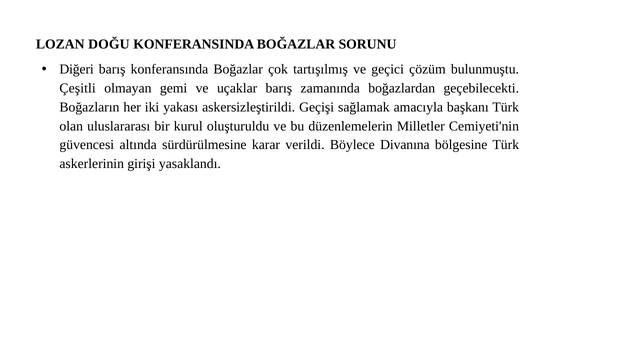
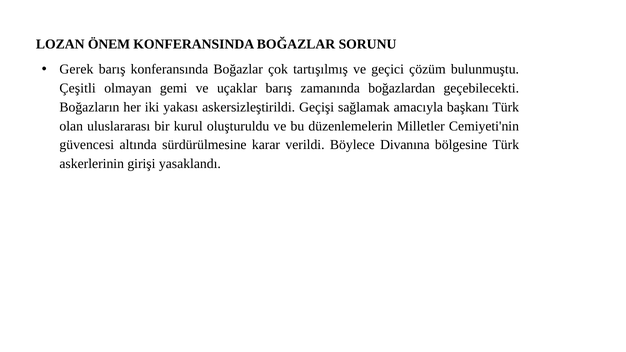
DOĞU: DOĞU -> ÖNEM
Diğeri: Diğeri -> Gerek
